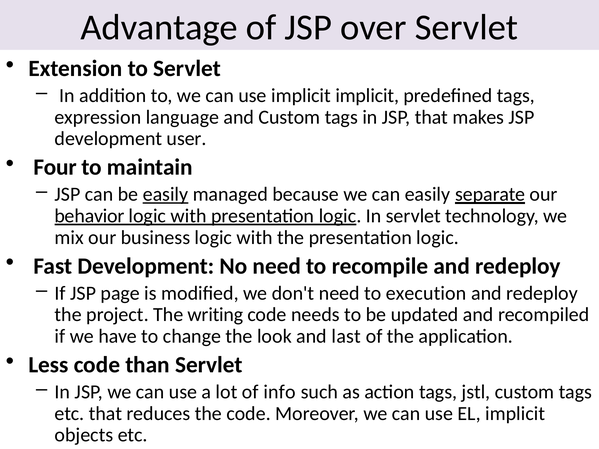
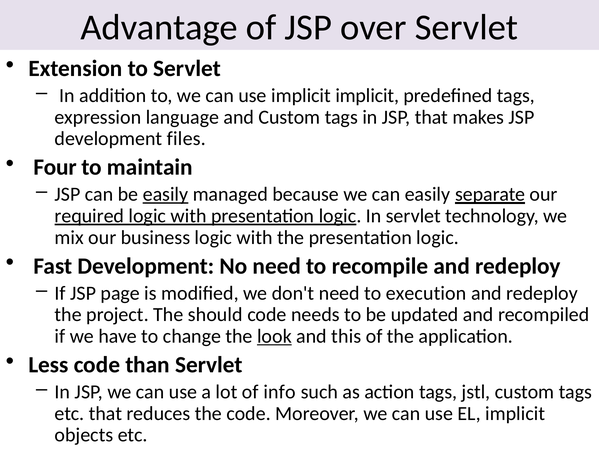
user: user -> files
behavior: behavior -> required
writing: writing -> should
look underline: none -> present
last: last -> this
